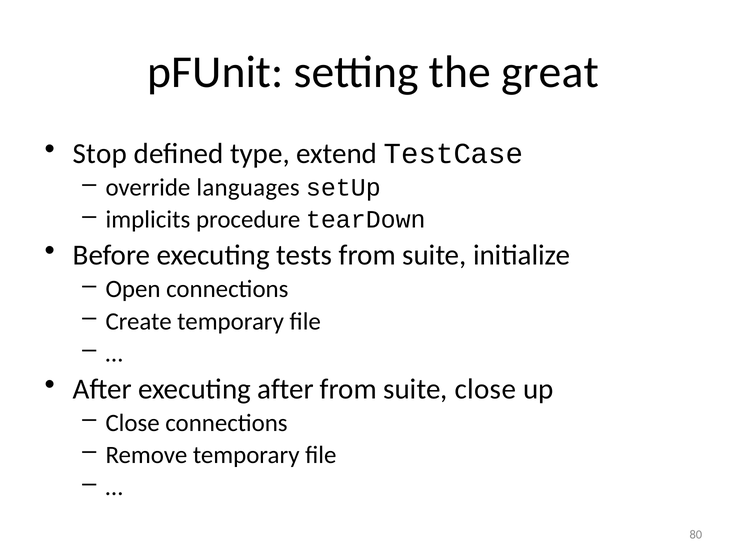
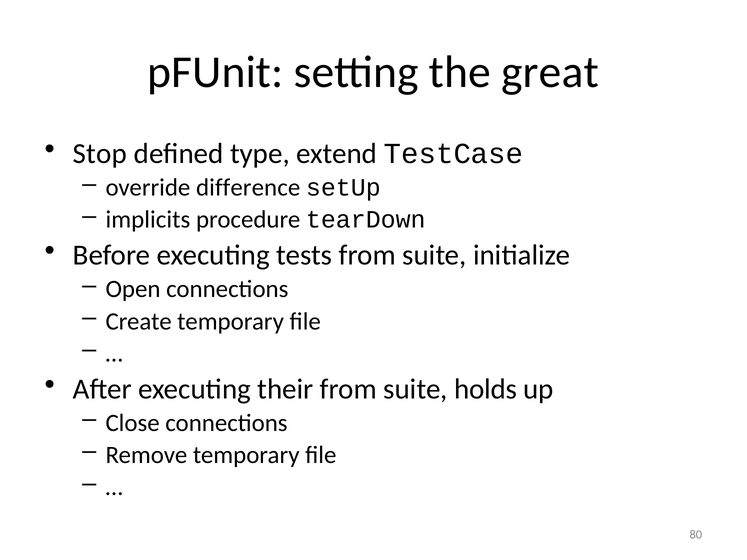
languages: languages -> difference
executing after: after -> their
suite close: close -> holds
